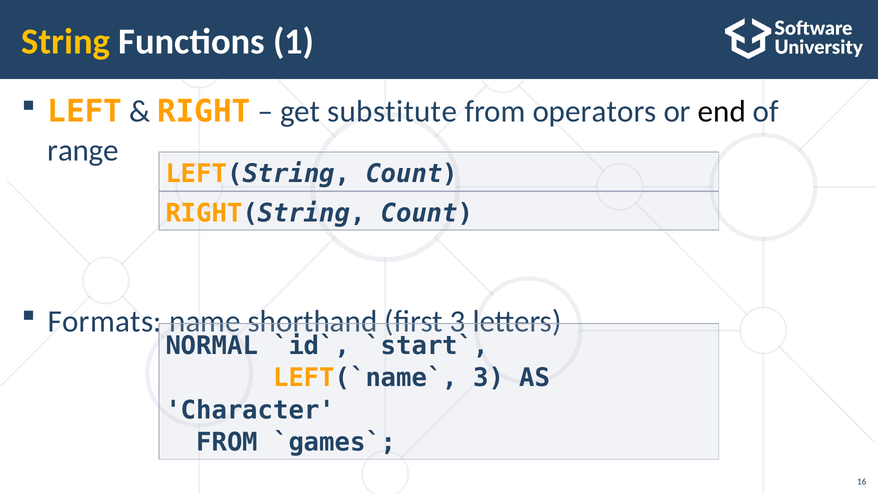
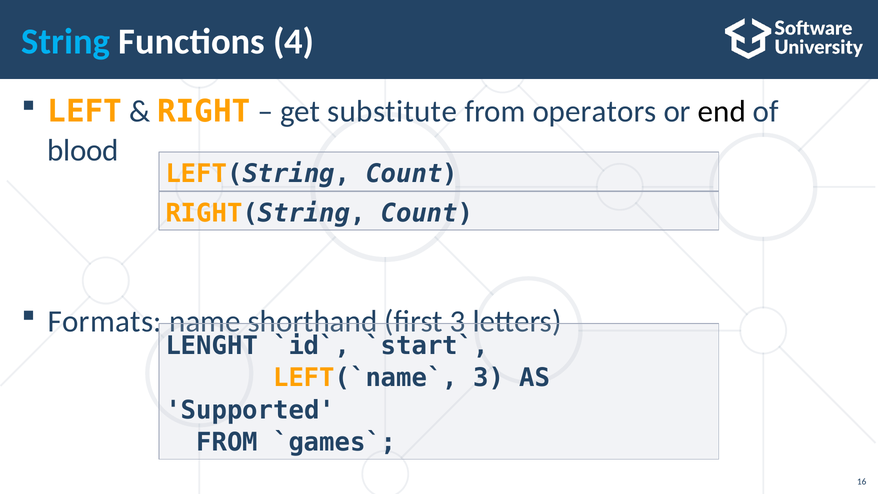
String colour: yellow -> light blue
1: 1 -> 4
range: range -> blood
NORMAL: NORMAL -> LENGHT
Character: Character -> Supported
